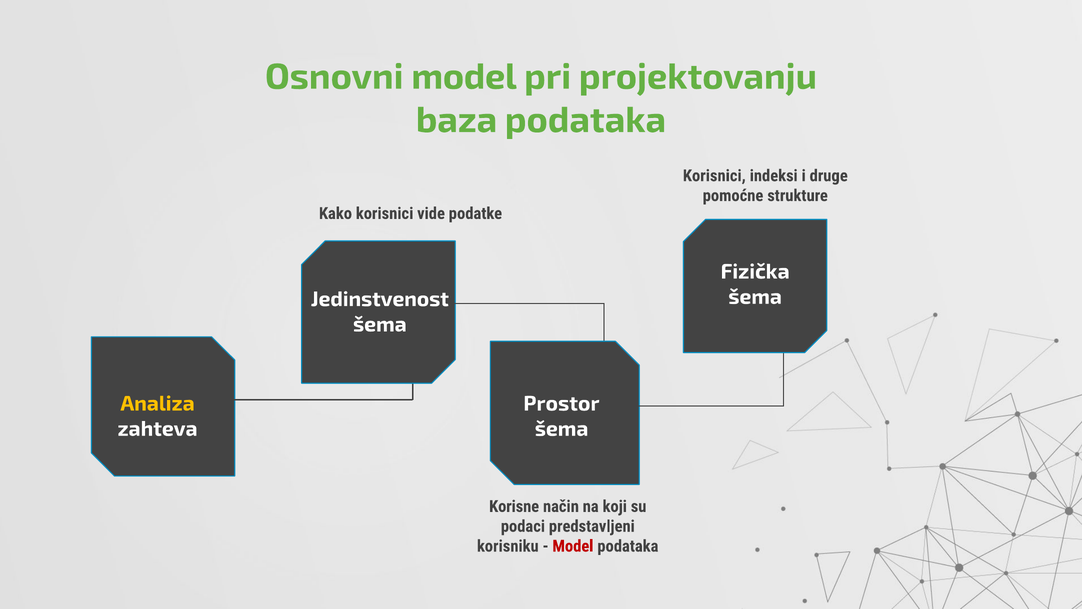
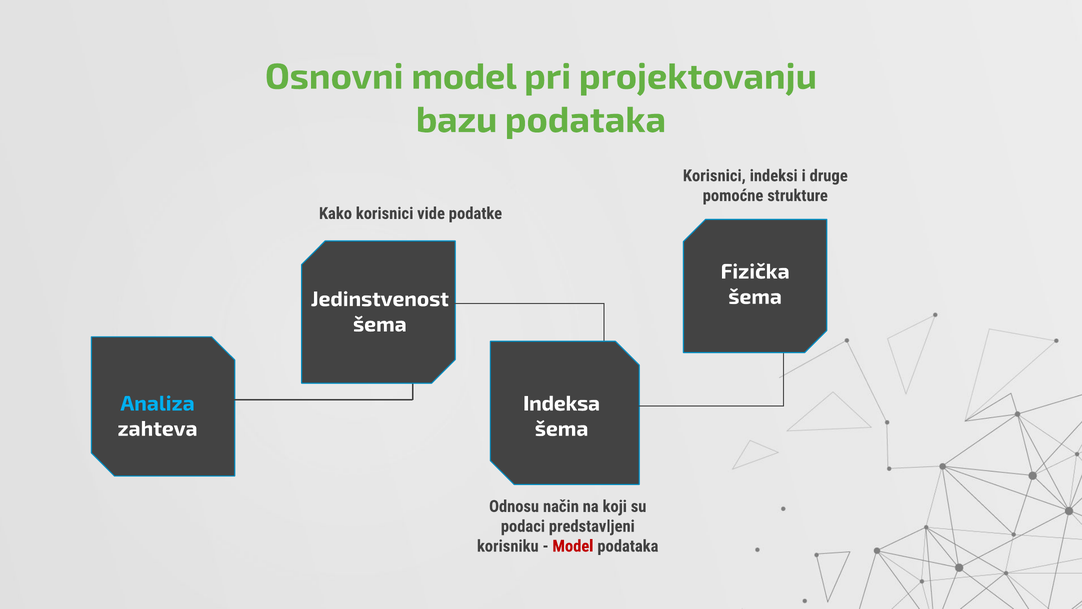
baza: baza -> bazu
Analiza colour: yellow -> light blue
Prostor: Prostor -> Indeksa
Korisne: Korisne -> Odnosu
